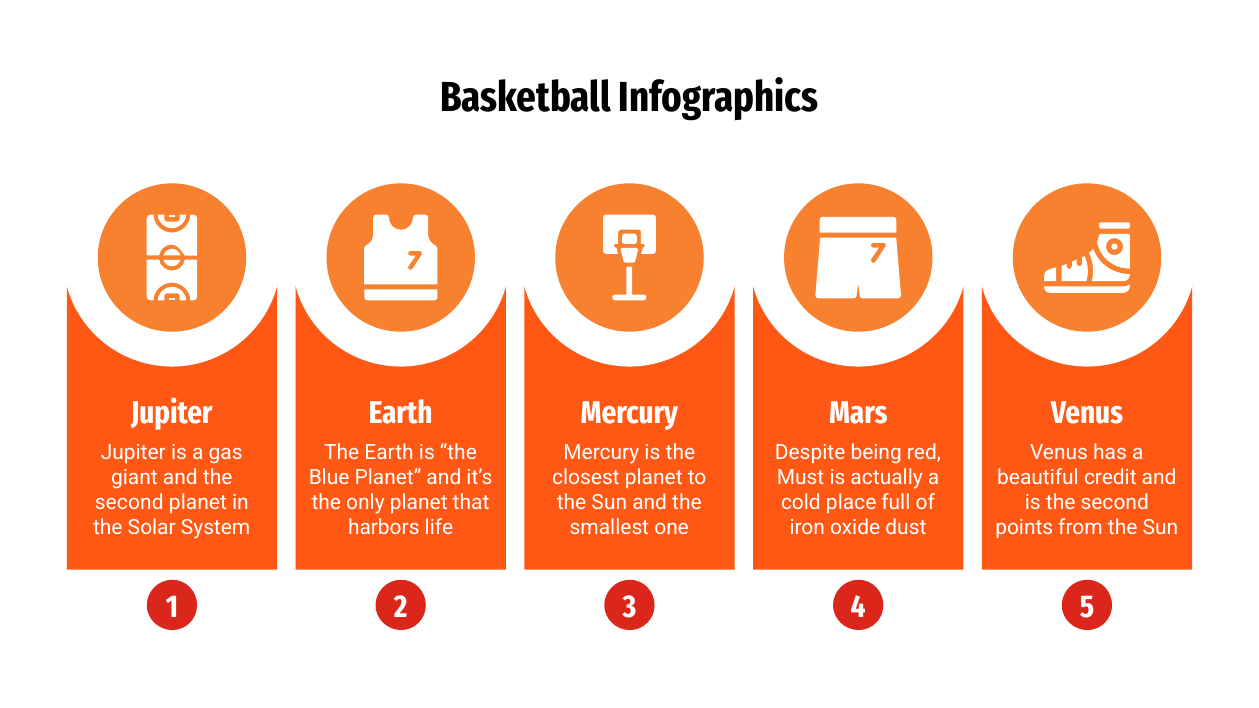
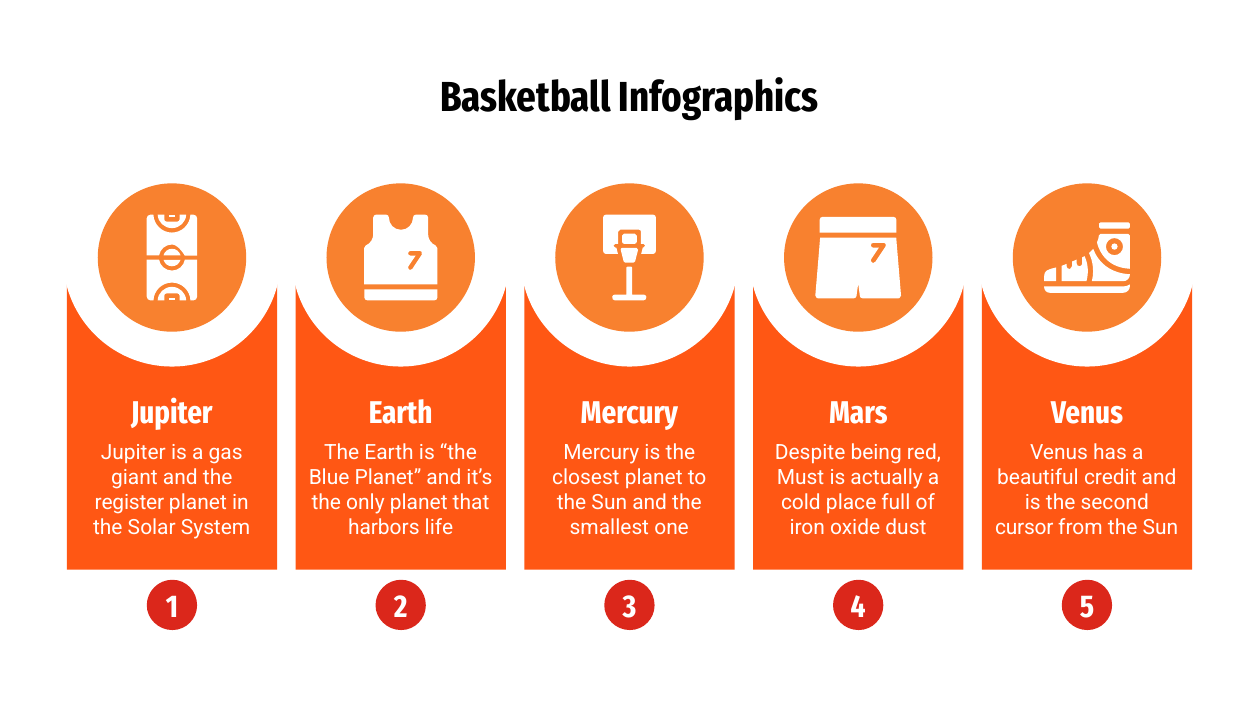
second at (129, 503): second -> register
points: points -> cursor
